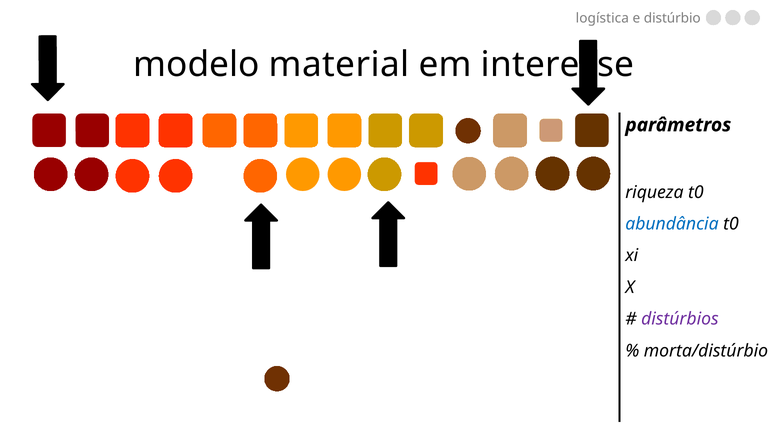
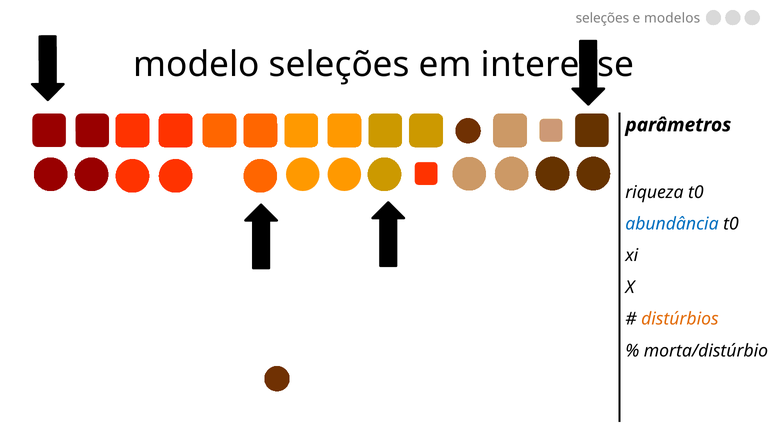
logística at (602, 18): logística -> seleções
distúrbio: distúrbio -> modelos
modelo material: material -> seleções
distúrbios colour: purple -> orange
